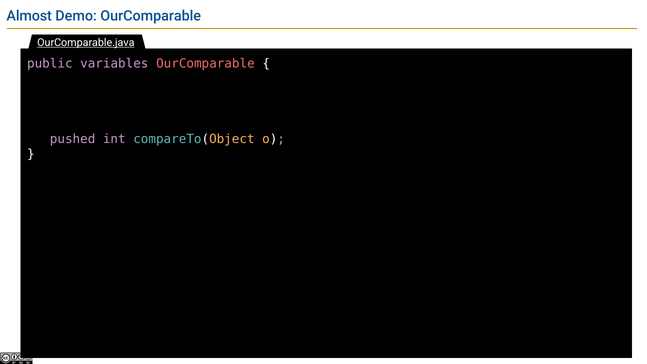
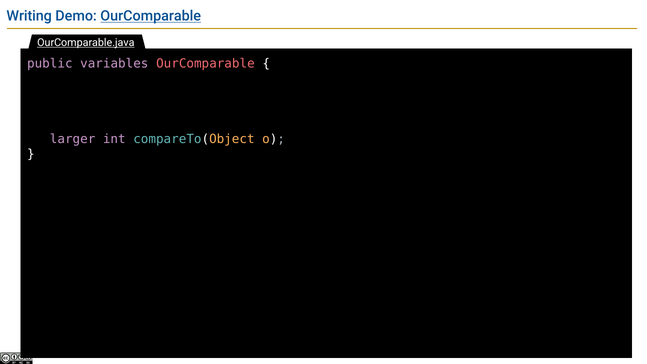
Almost: Almost -> Writing
OurComparable at (151, 16) underline: none -> present
pushed: pushed -> larger
